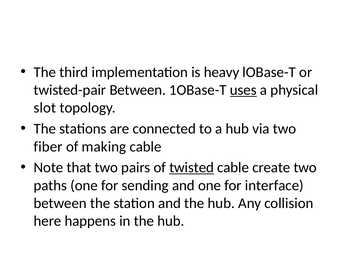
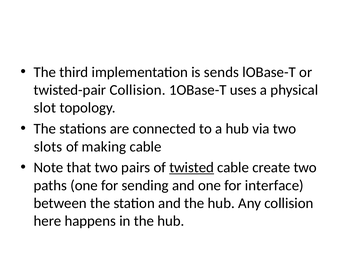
heavy: heavy -> sends
twisted-pair Between: Between -> Collision
uses underline: present -> none
fiber: fiber -> slots
